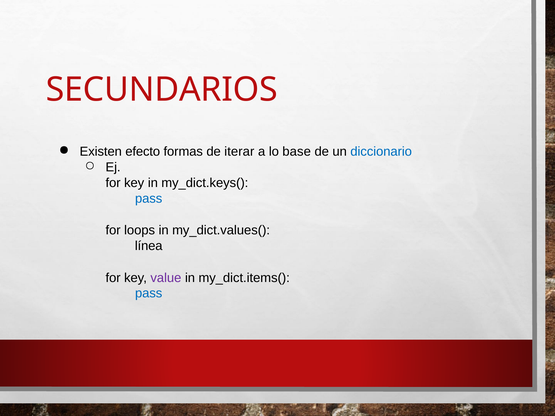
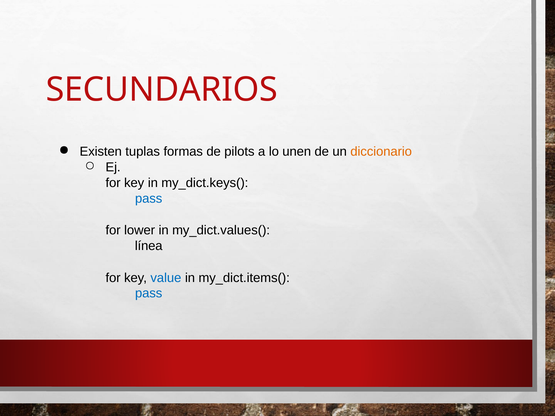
efecto: efecto -> tuplas
iterar: iterar -> pilots
base: base -> unen
diccionario colour: blue -> orange
loops: loops -> lower
value colour: purple -> blue
